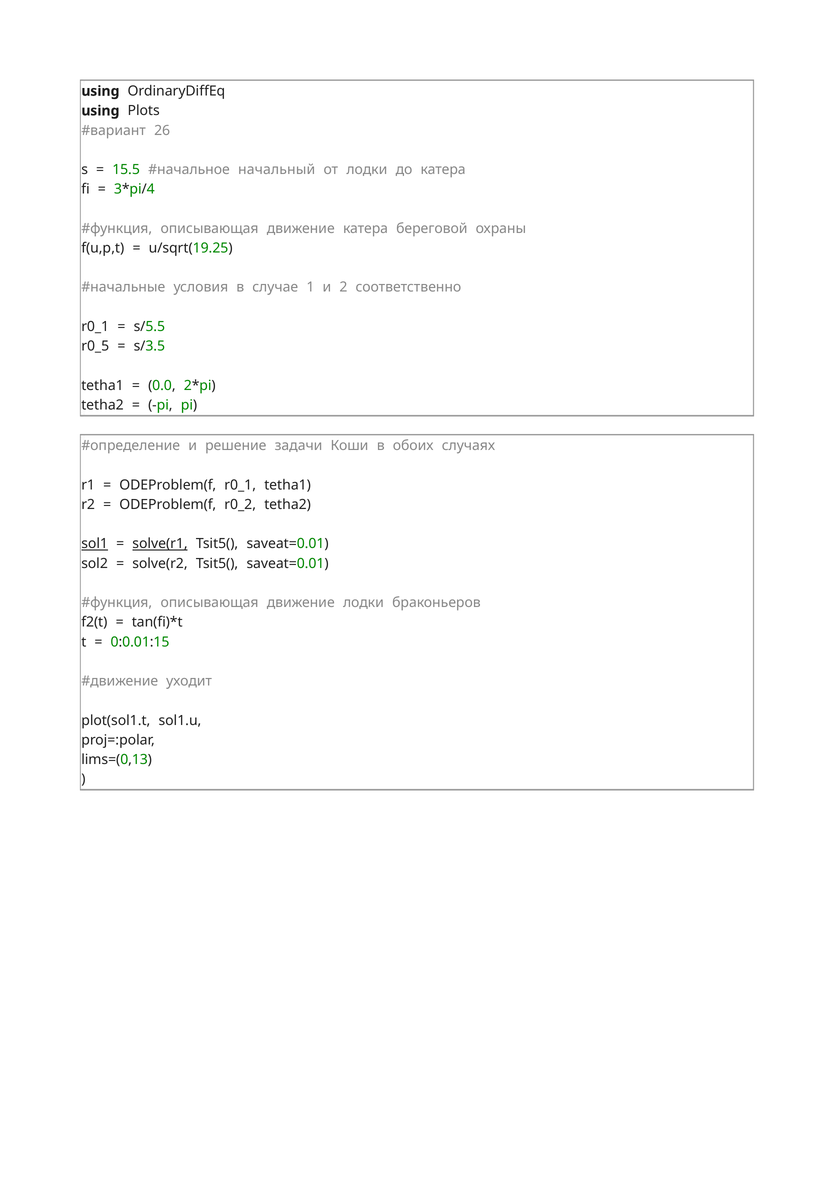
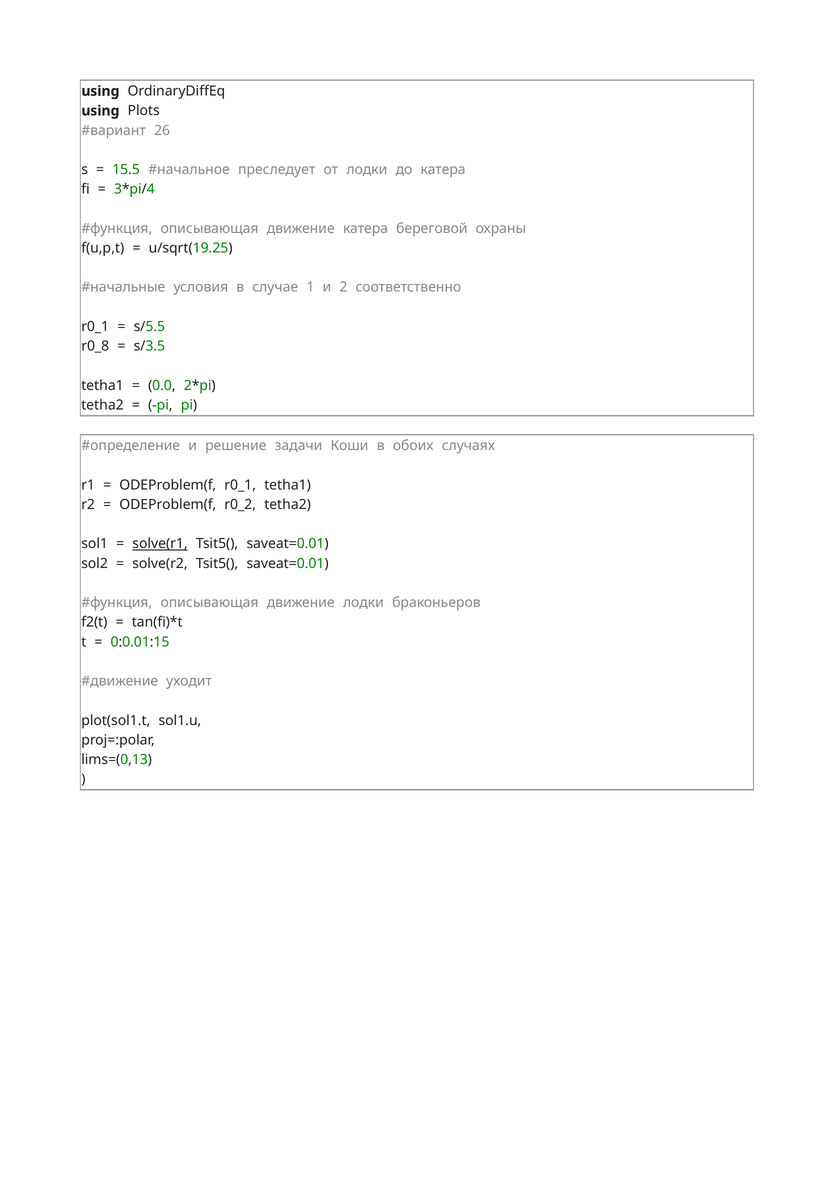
начальный: начальный -> преследует
r0_5: r0_5 -> r0_8
sol1 underline: present -> none
